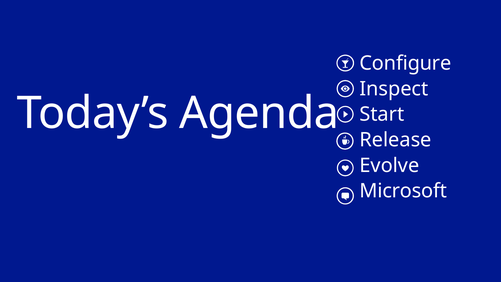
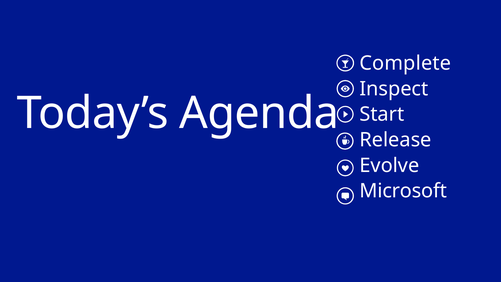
Configure: Configure -> Complete
